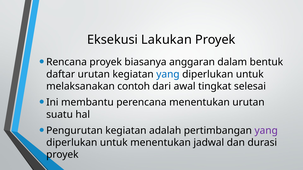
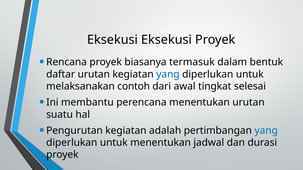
Eksekusi Lakukan: Lakukan -> Eksekusi
anggaran: anggaran -> termasuk
yang at (266, 131) colour: purple -> blue
